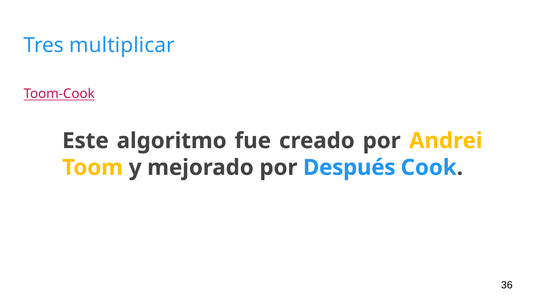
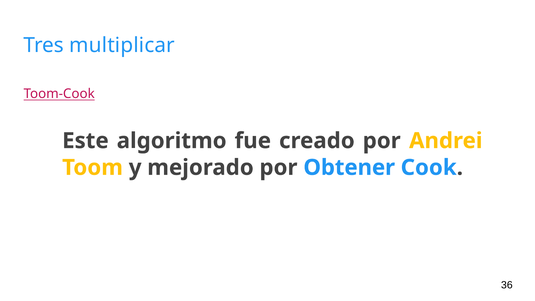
Después: Después -> Obtener
